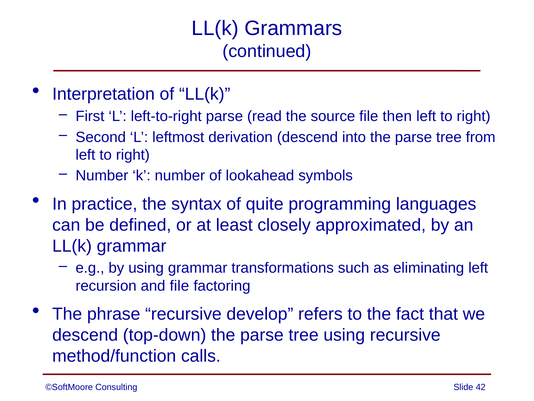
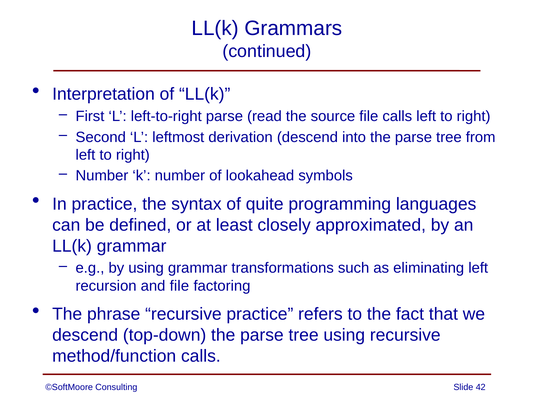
file then: then -> calls
recursive develop: develop -> practice
